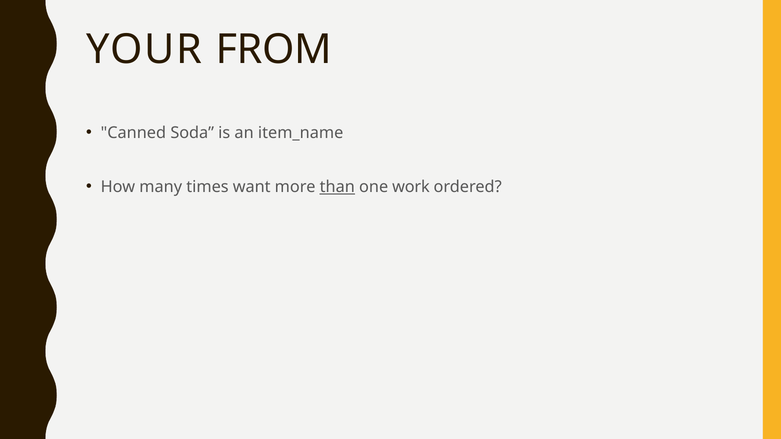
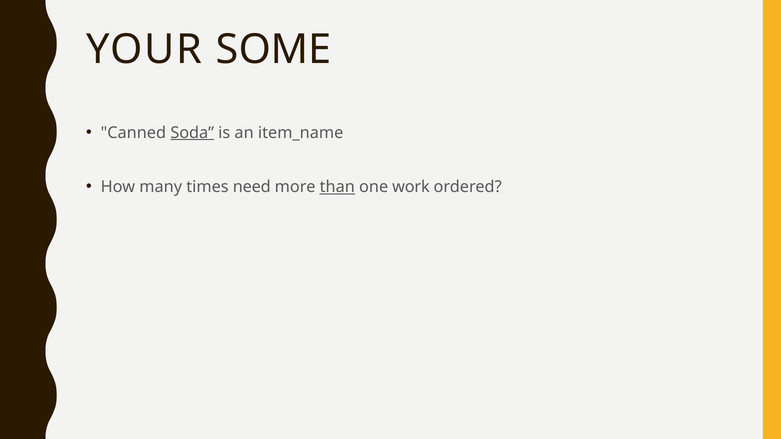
FROM: FROM -> SOME
Soda underline: none -> present
want: want -> need
